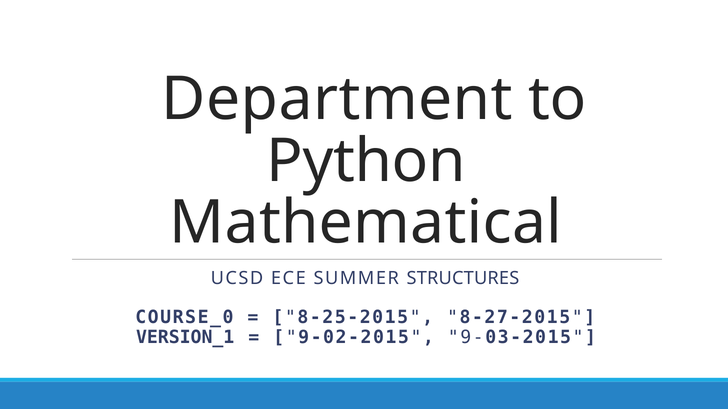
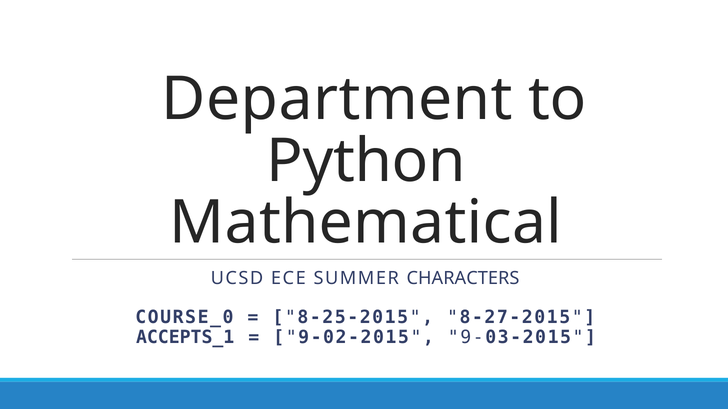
STRUCTURES: STRUCTURES -> CHARACTERS
VERSION_1: VERSION_1 -> ACCEPTS_1
